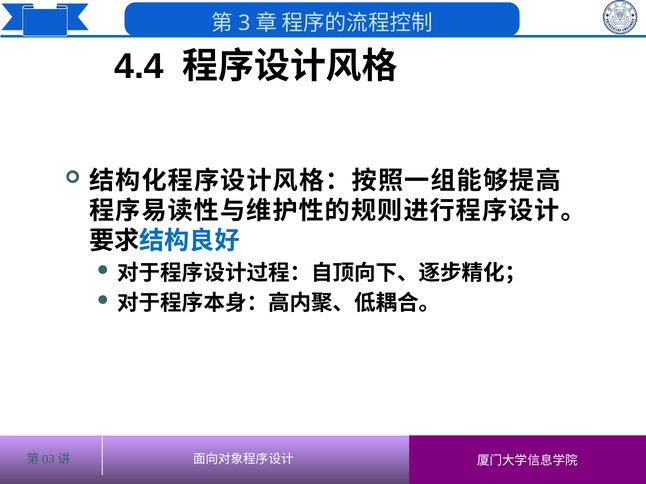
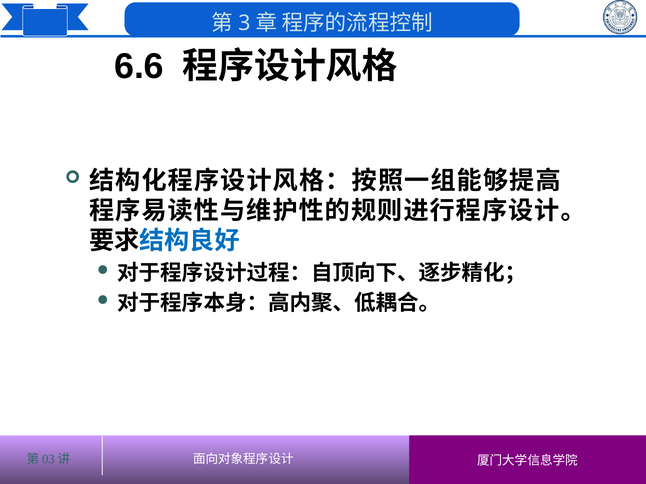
4.4: 4.4 -> 6.6
